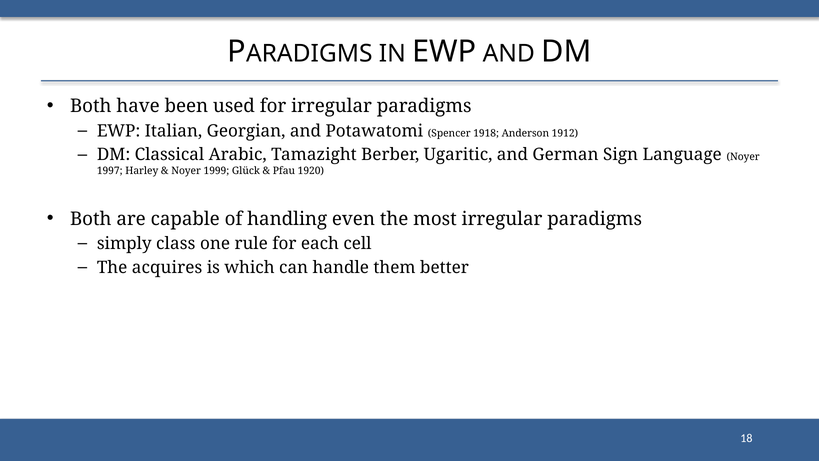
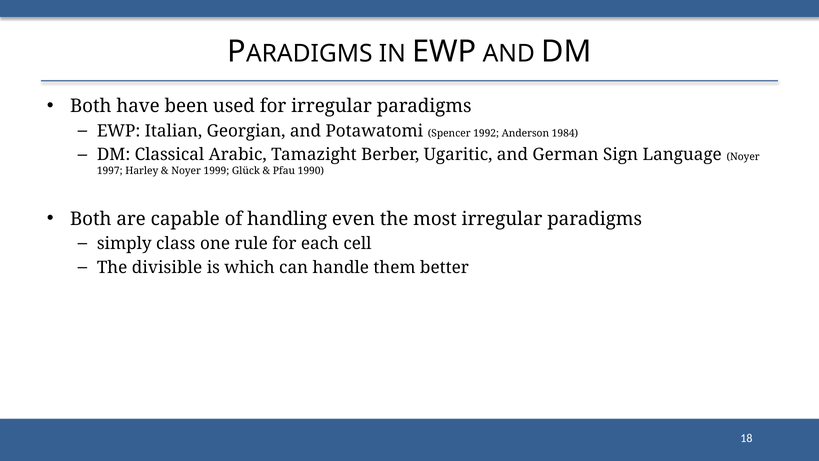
1918: 1918 -> 1992
1912: 1912 -> 1984
1920: 1920 -> 1990
acquires: acquires -> divisible
